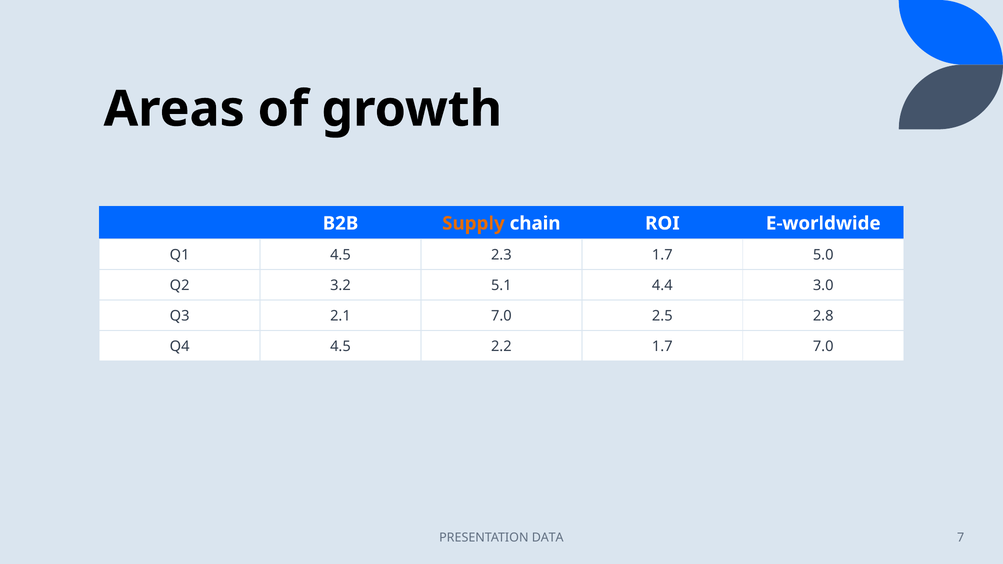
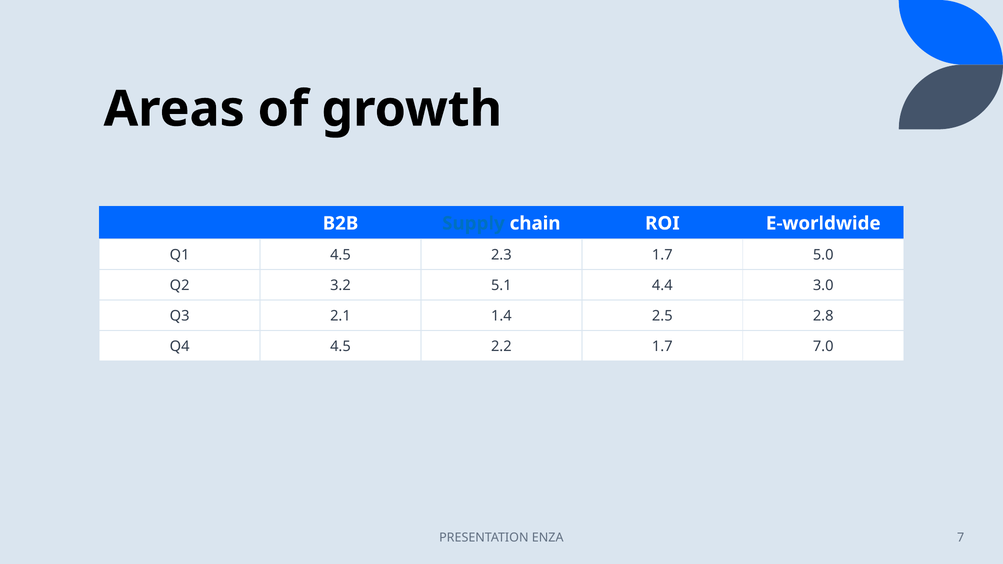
Supply colour: orange -> blue
2.1 7.0: 7.0 -> 1.4
DATA: DATA -> ENZA
